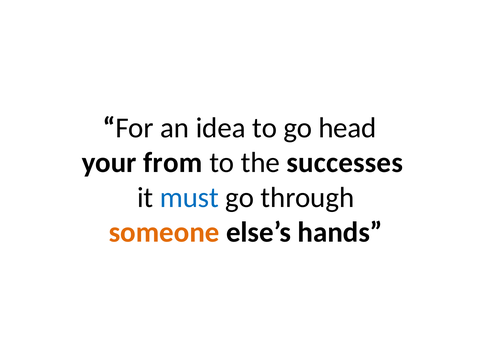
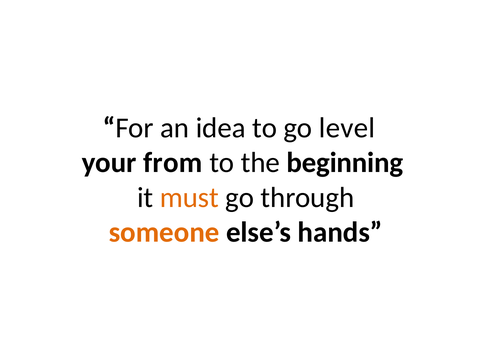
head: head -> level
successes: successes -> beginning
must colour: blue -> orange
